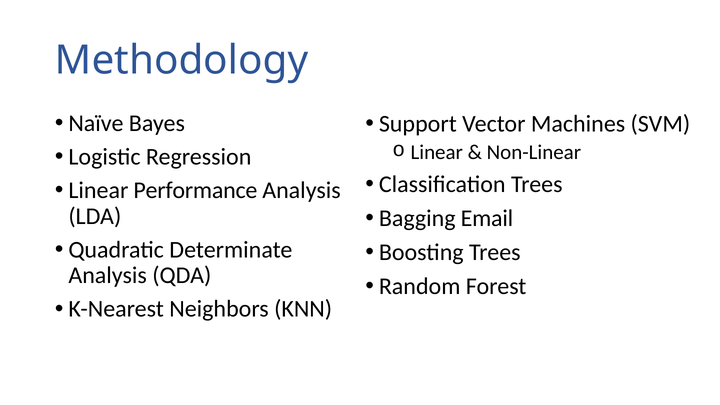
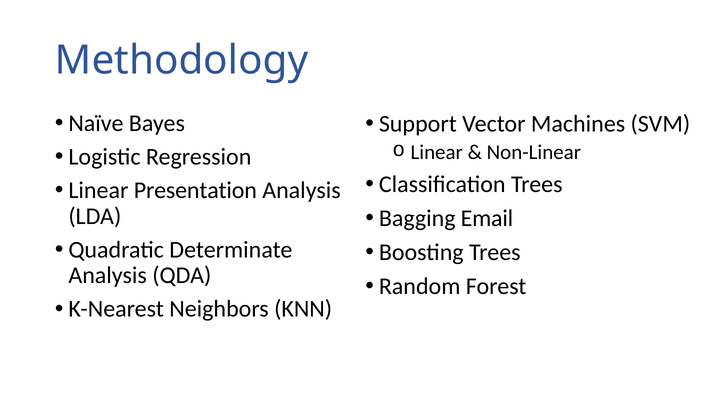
Performance: Performance -> Presentation
